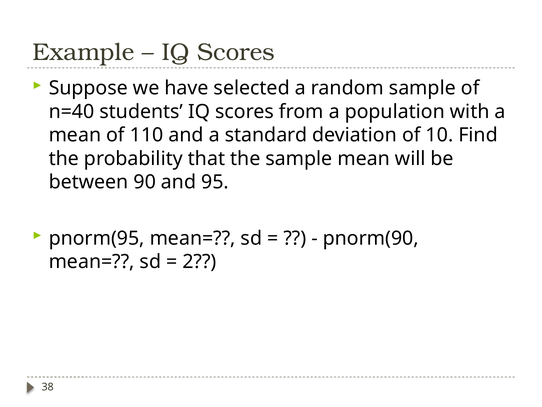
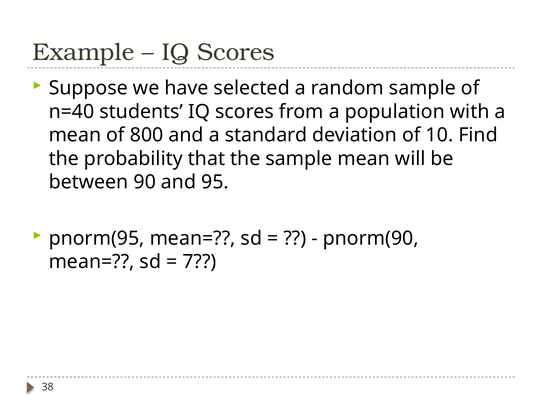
110: 110 -> 800
2: 2 -> 7
